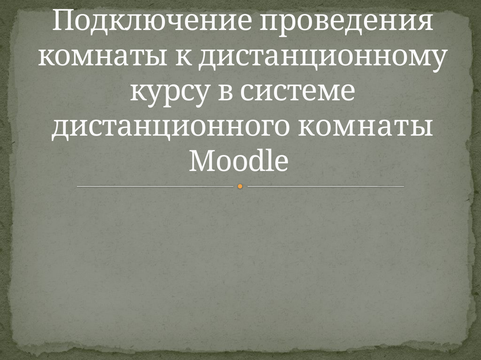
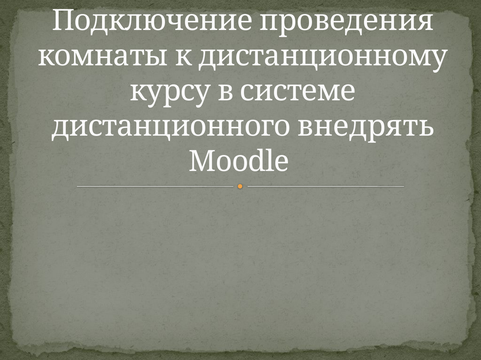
дистанционного комнаты: комнаты -> внедрять
